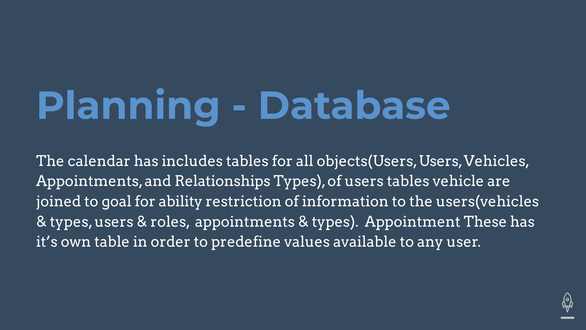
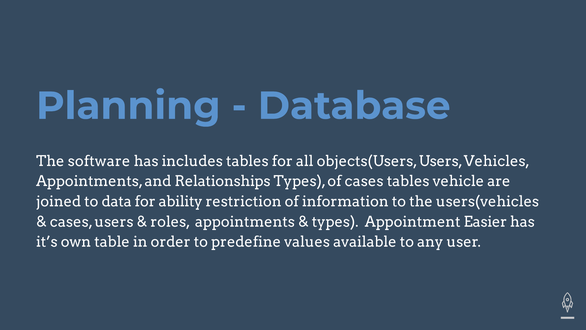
calendar: calendar -> software
of users: users -> cases
goal: goal -> data
types at (71, 222): types -> cases
These: These -> Easier
